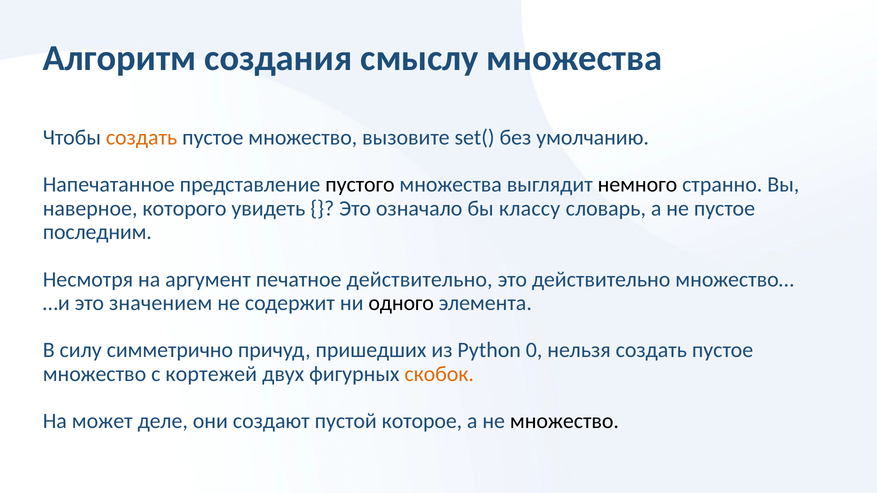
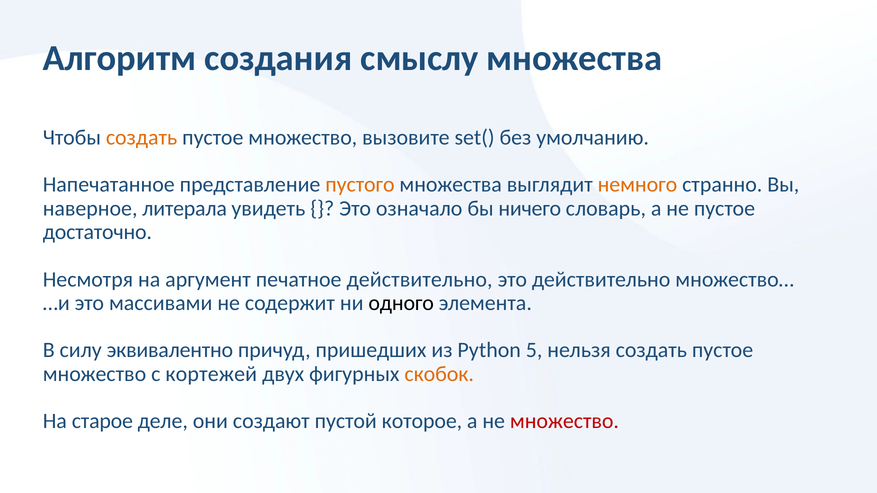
пустого colour: black -> orange
немного colour: black -> orange
которого: которого -> литерала
классу: классу -> ничего
последним: последним -> достаточно
значением: значением -> массивами
симметрично: симметрично -> эквивалентно
0: 0 -> 5
может: может -> старое
множество at (564, 421) colour: black -> red
